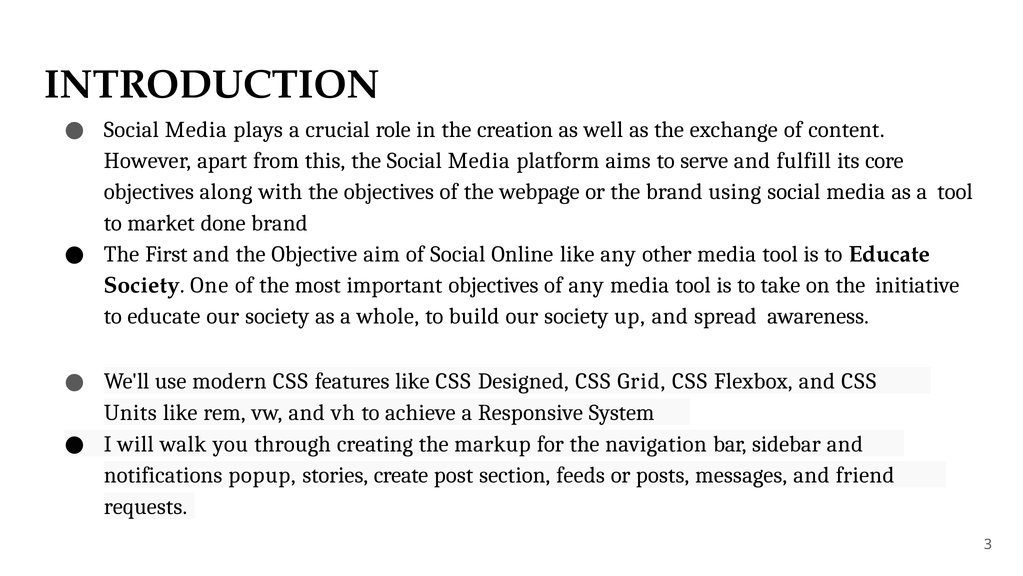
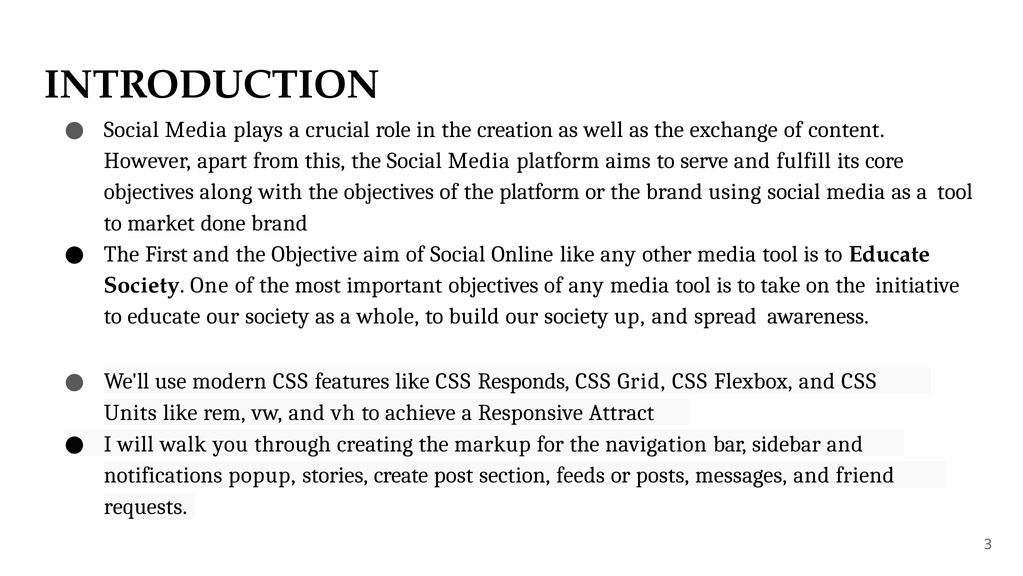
the webpage: webpage -> platform
Designed: Designed -> Responds
System: System -> Attract
